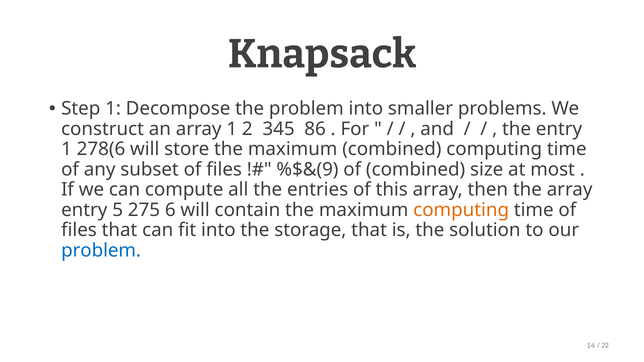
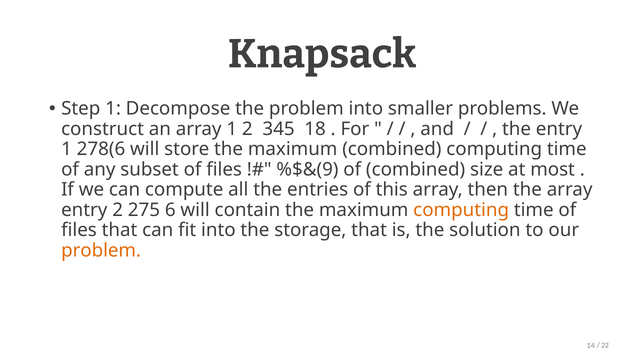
86: 86 -> 18
entry 5: 5 -> 2
problem at (101, 251) colour: blue -> orange
